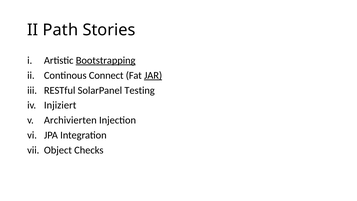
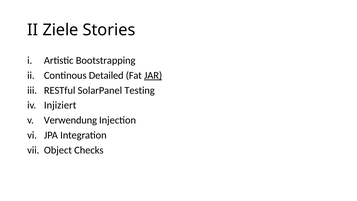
Path: Path -> Ziele
Bootstrapping underline: present -> none
Connect: Connect -> Detailed
Archivierten: Archivierten -> Verwendung
